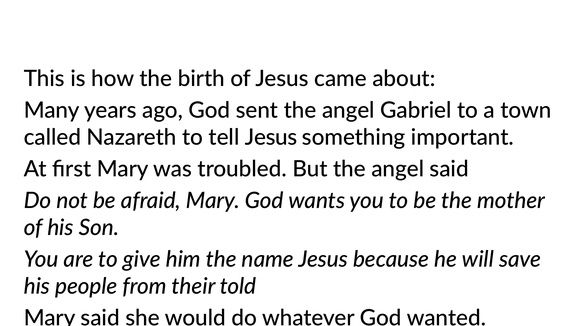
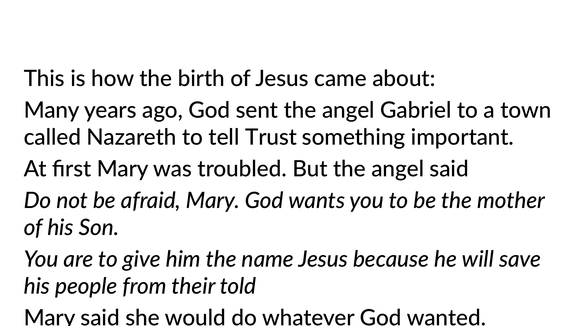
tell Jesus: Jesus -> Trust
